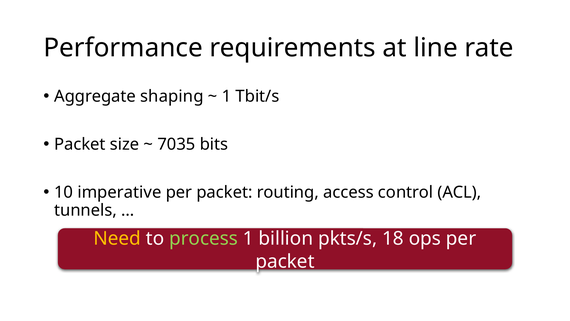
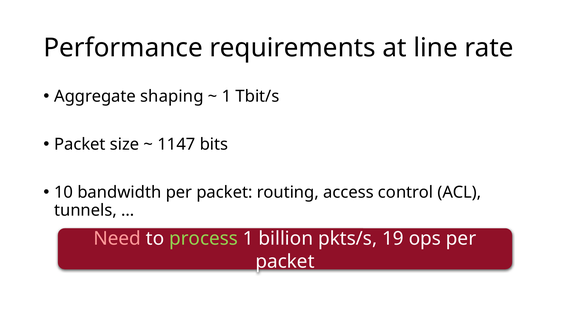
7035: 7035 -> 1147
imperative: imperative -> bandwidth
Need colour: yellow -> pink
18: 18 -> 19
